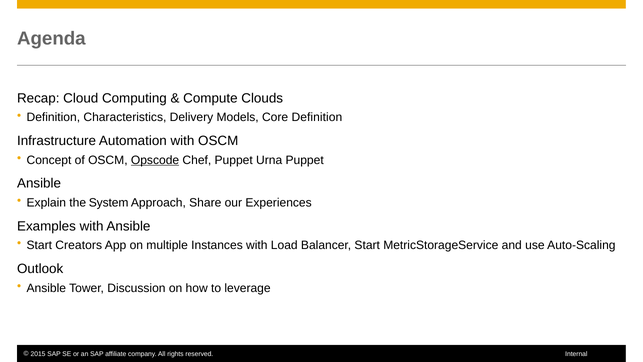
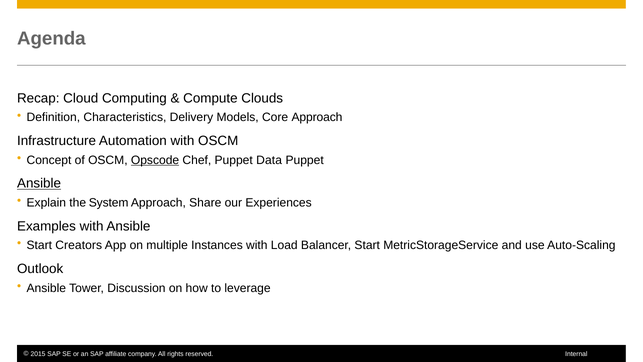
Core Definition: Definition -> Approach
Urna: Urna -> Data
Ansible at (39, 183) underline: none -> present
